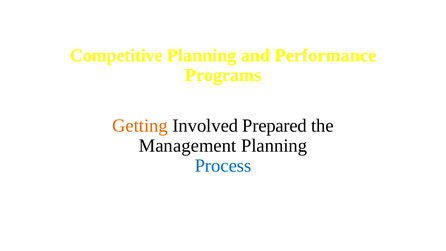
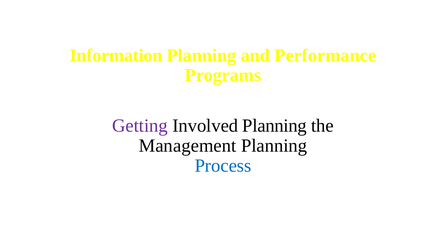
Competitive: Competitive -> Information
Getting colour: orange -> purple
Involved Prepared: Prepared -> Planning
